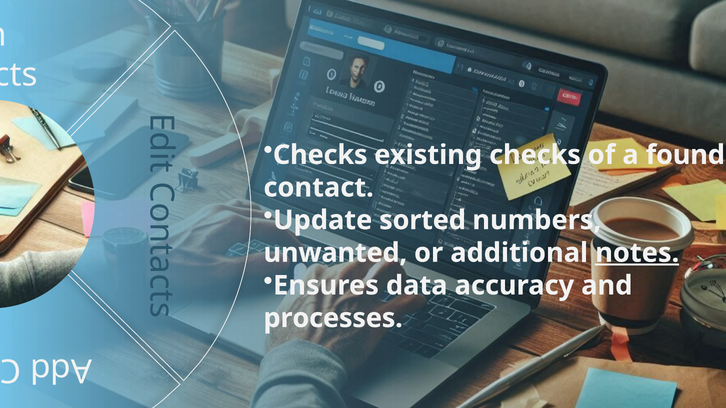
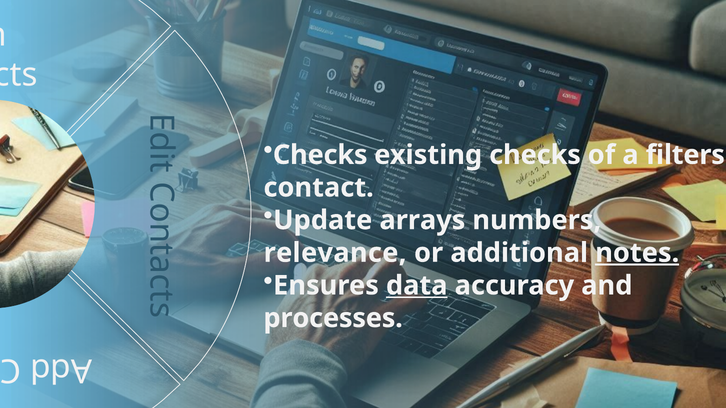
found: found -> filters
sorted: sorted -> arrays
unwanted: unwanted -> relevance
data underline: none -> present
